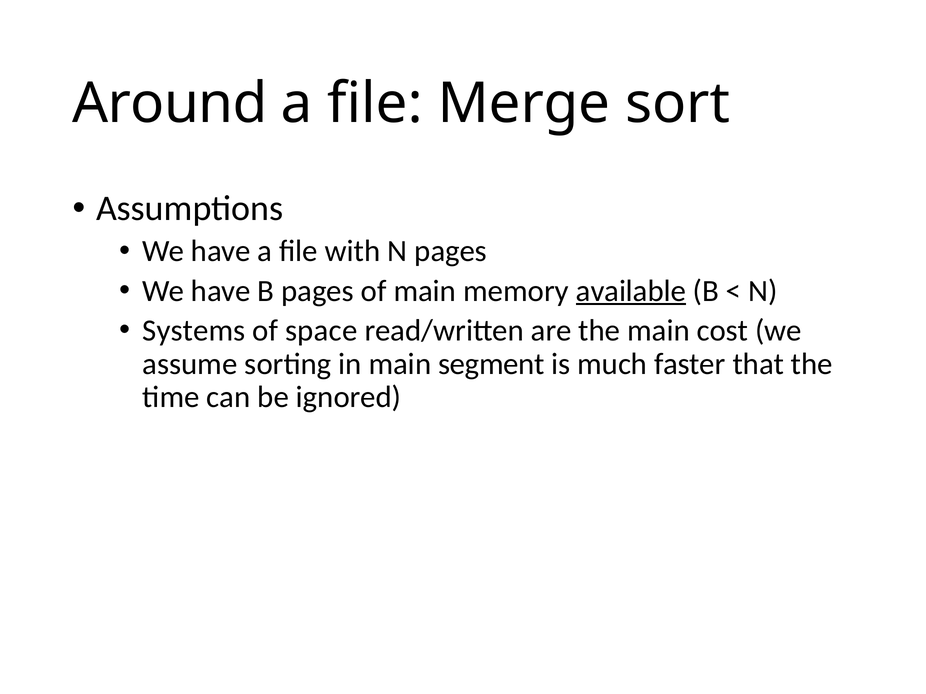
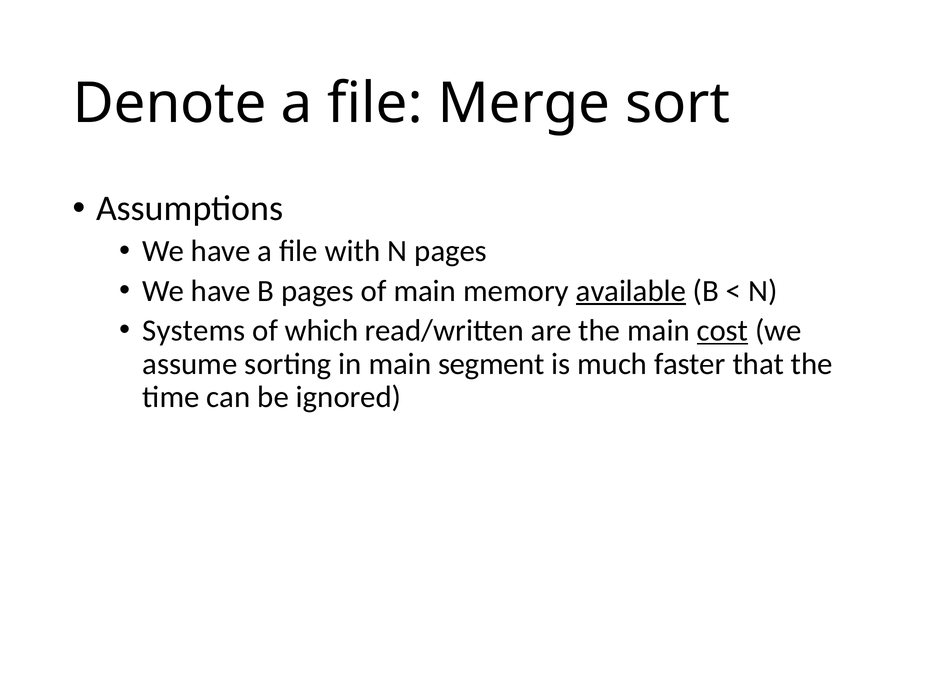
Around: Around -> Denote
space: space -> which
cost underline: none -> present
